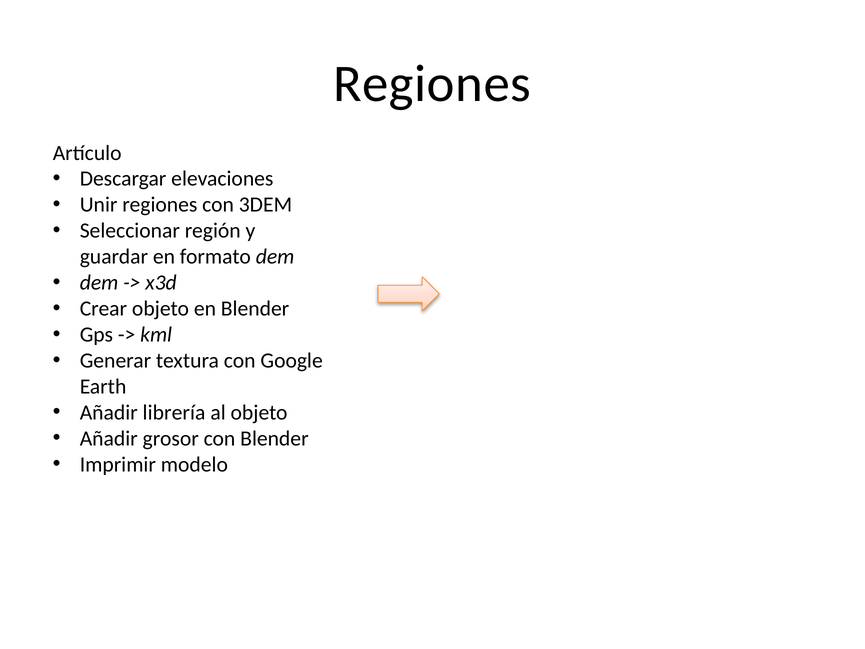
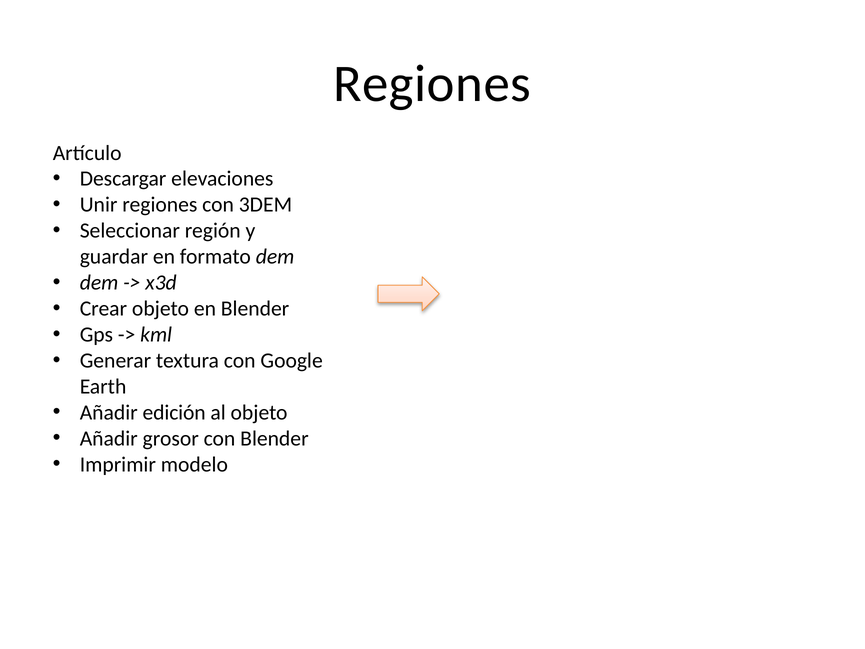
librería: librería -> edición
